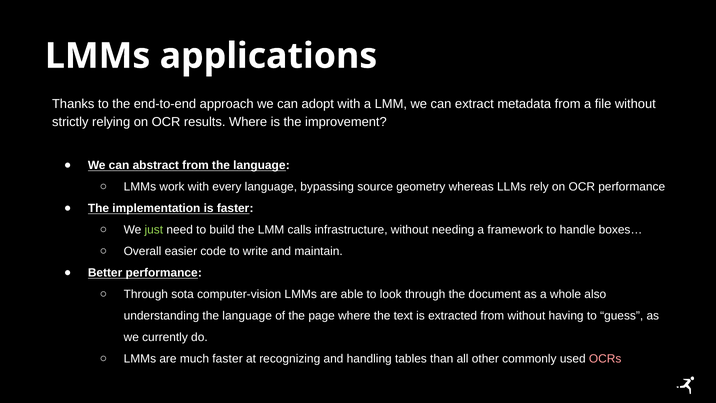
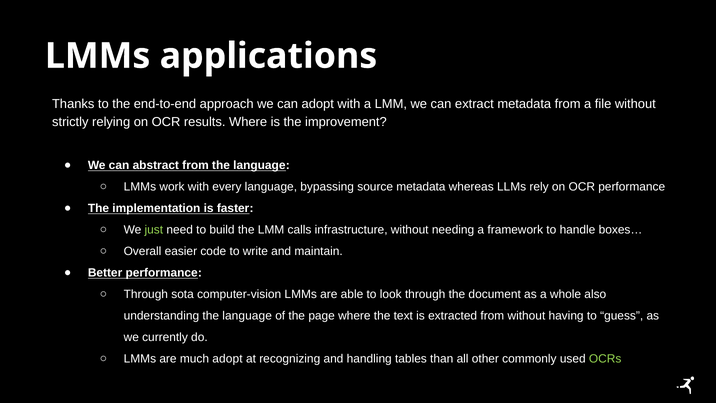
source geometry: geometry -> metadata
much faster: faster -> adopt
OCRs colour: pink -> light green
